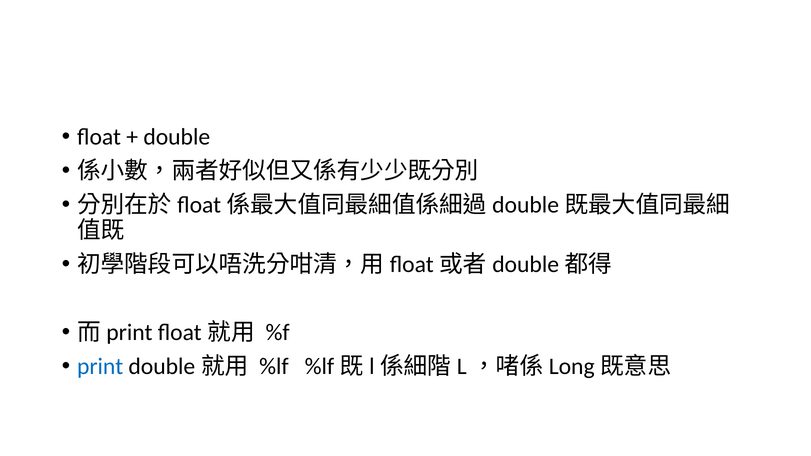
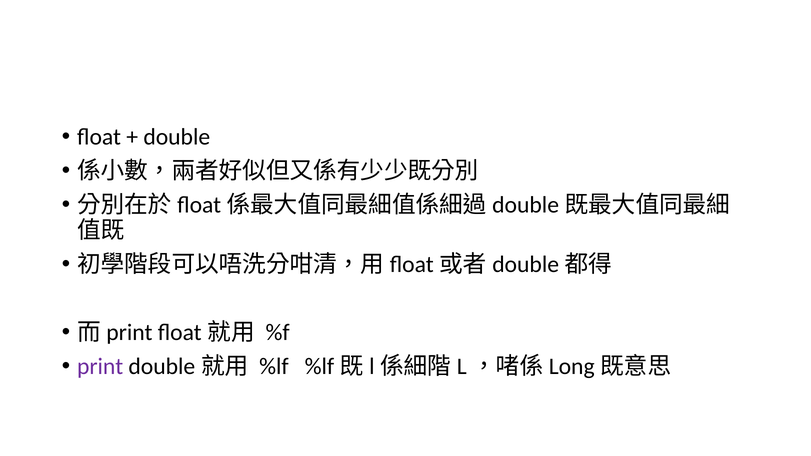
print colour: blue -> purple
